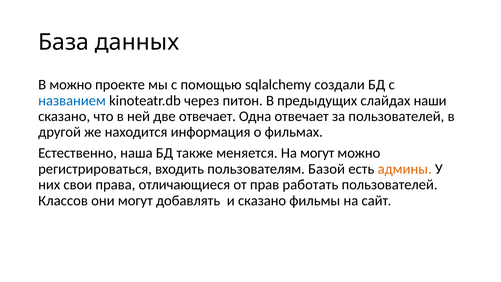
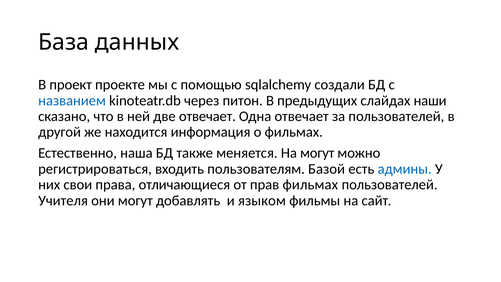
В можно: можно -> проект
админы colour: orange -> blue
прав работать: работать -> фильмах
Классов: Классов -> Учителя
и сказано: сказано -> языком
